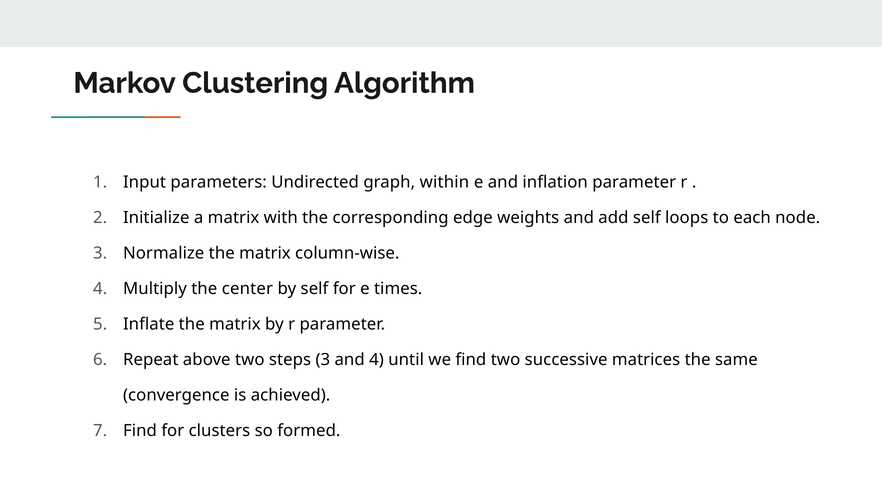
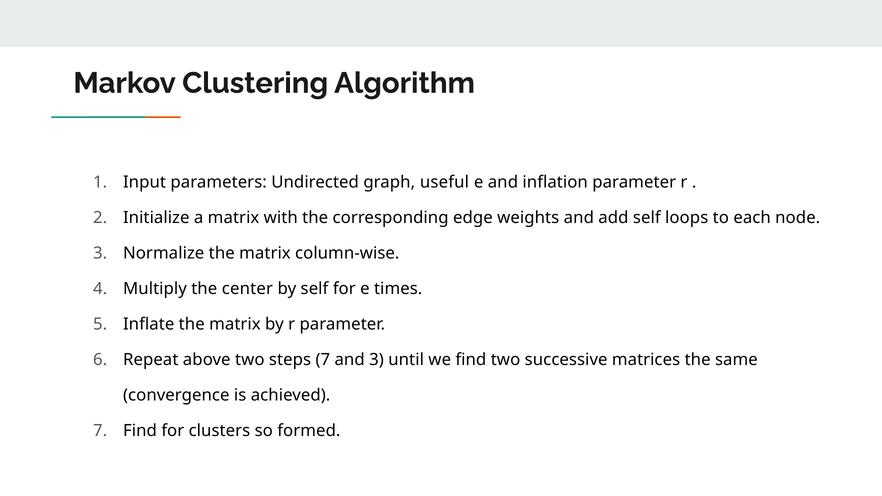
within: within -> useful
steps 3: 3 -> 7
and 4: 4 -> 3
